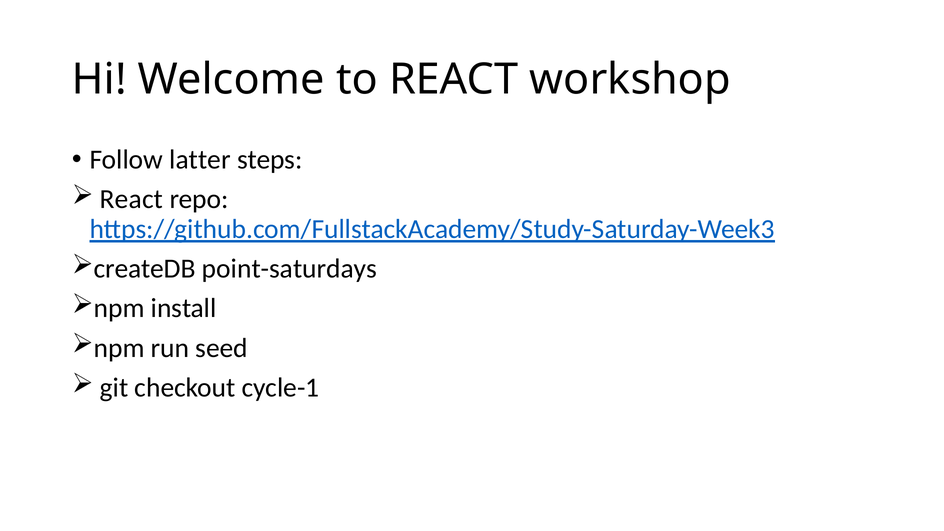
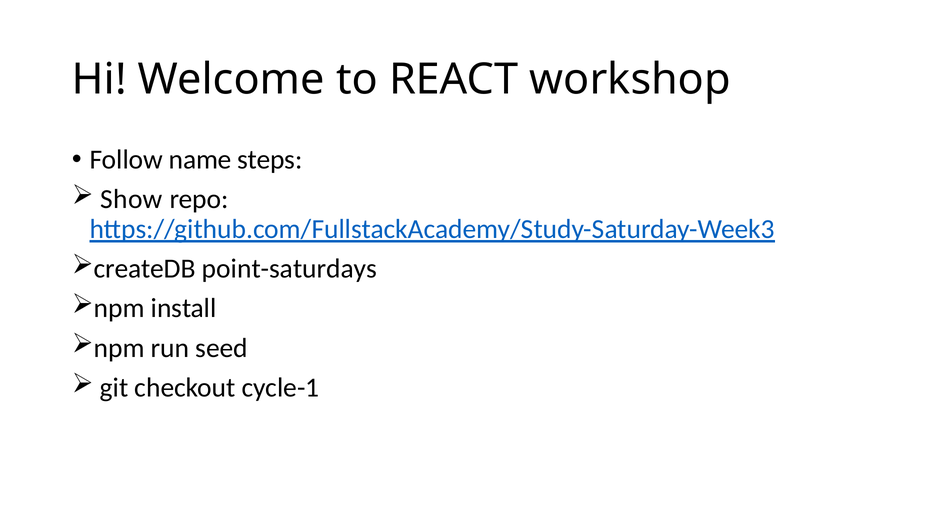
latter: latter -> name
React at (132, 199): React -> Show
